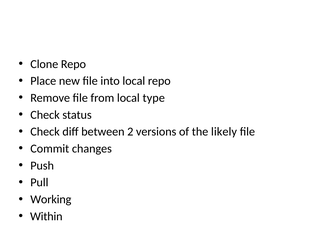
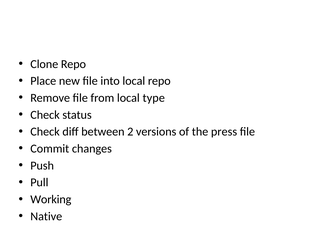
likely: likely -> press
Within: Within -> Native
